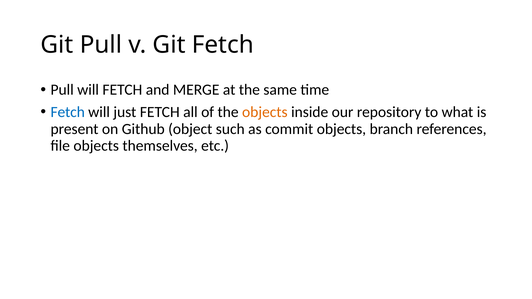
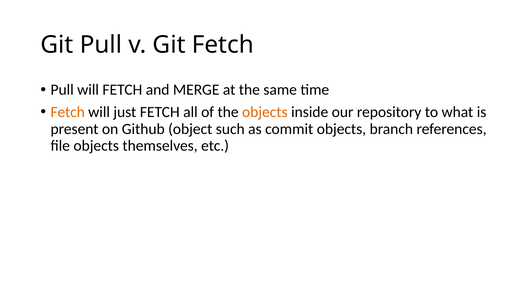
Fetch at (68, 112) colour: blue -> orange
